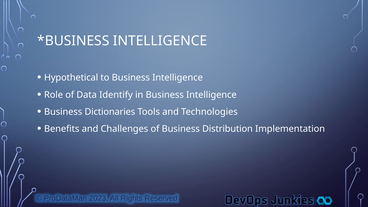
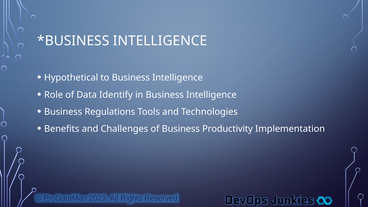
Dictionaries: Dictionaries -> Regulations
Distribution: Distribution -> Productivity
